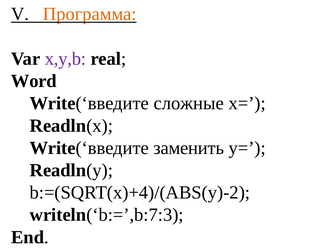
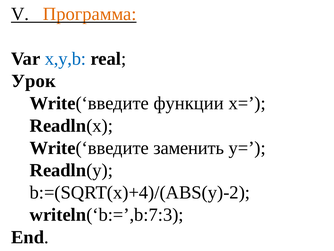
x,y,b colour: purple -> blue
Word: Word -> Урок
сложные: сложные -> функции
